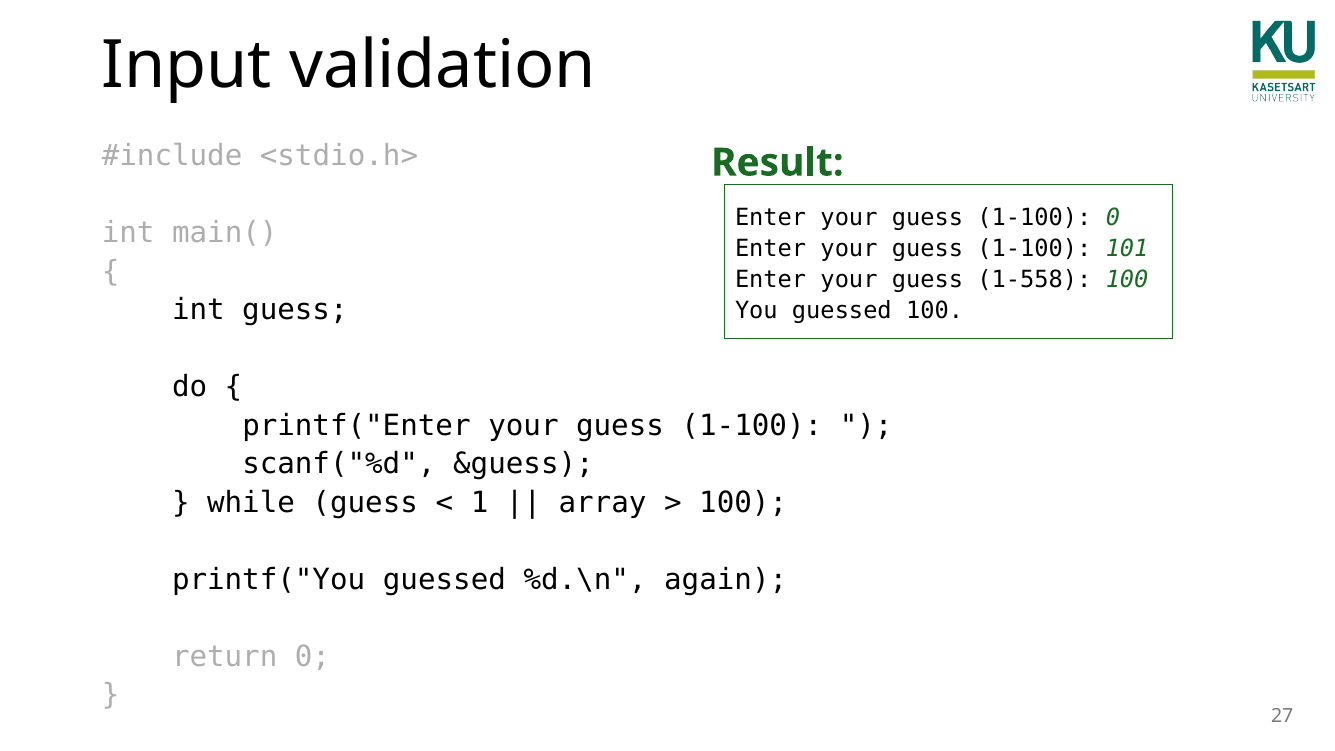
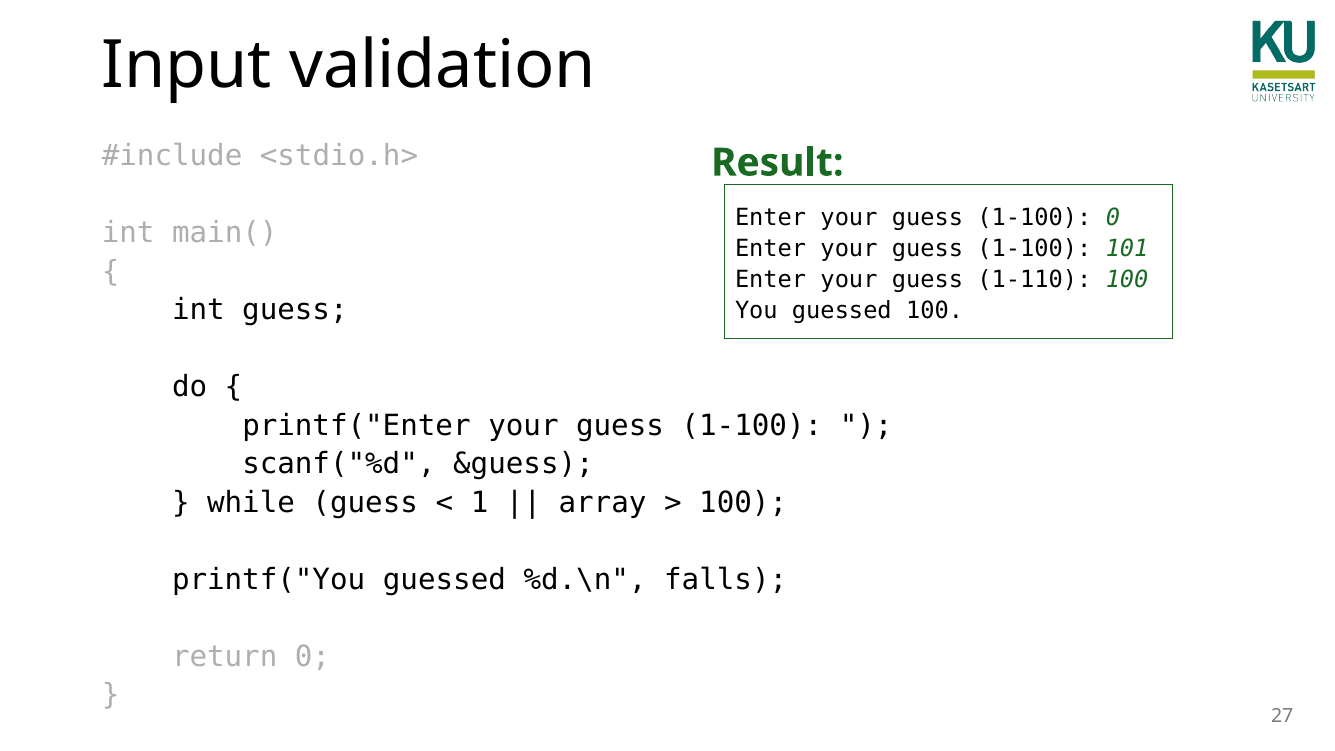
1-558: 1-558 -> 1-110
again: again -> falls
